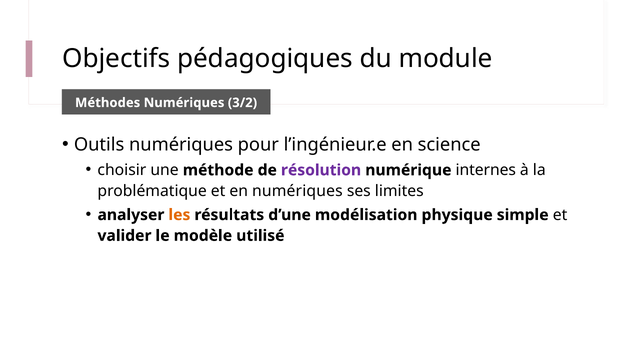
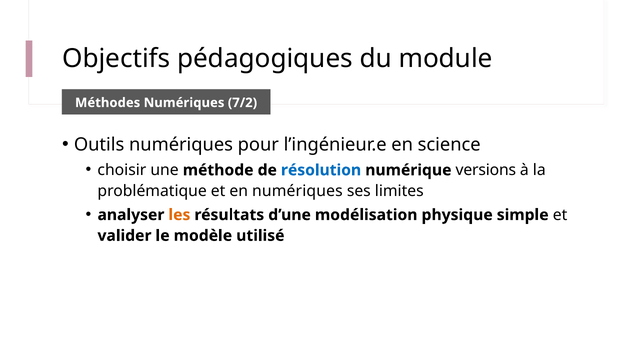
3/2: 3/2 -> 7/2
résolution colour: purple -> blue
internes: internes -> versions
